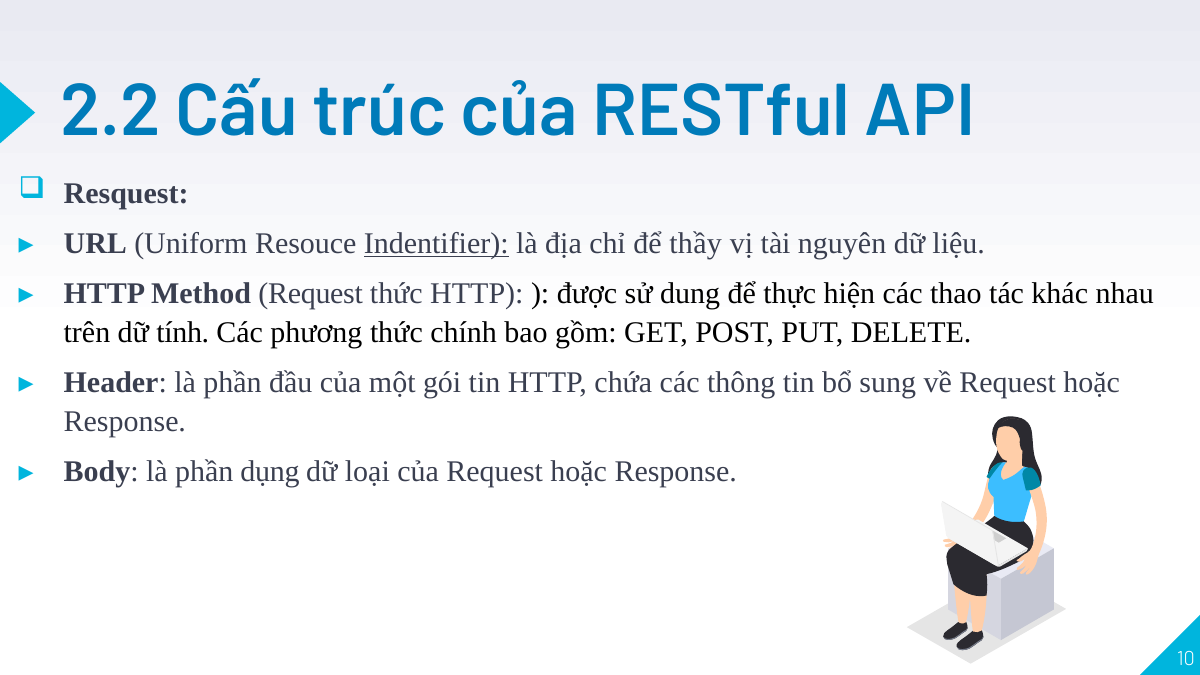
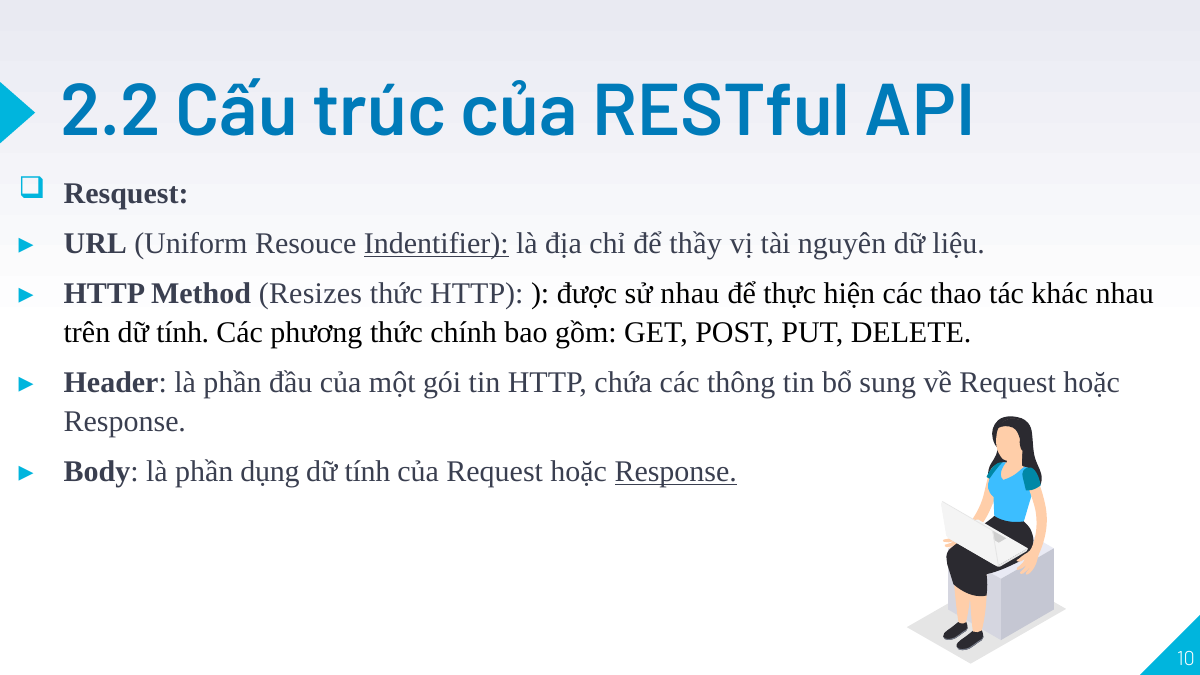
Method Request: Request -> Resizes
sử dung: dung -> nhau
loại at (367, 472): loại -> tính
Response at (676, 472) underline: none -> present
